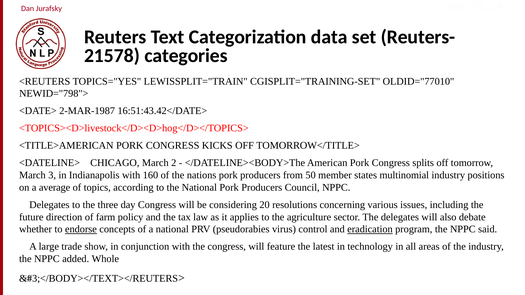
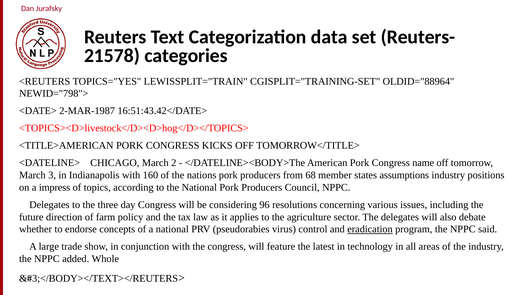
OLDID="77010: OLDID="77010 -> OLDID="88964
splits: splits -> name
50: 50 -> 68
multinomial: multinomial -> assumptions
average: average -> impress
20: 20 -> 96
endorse underline: present -> none
